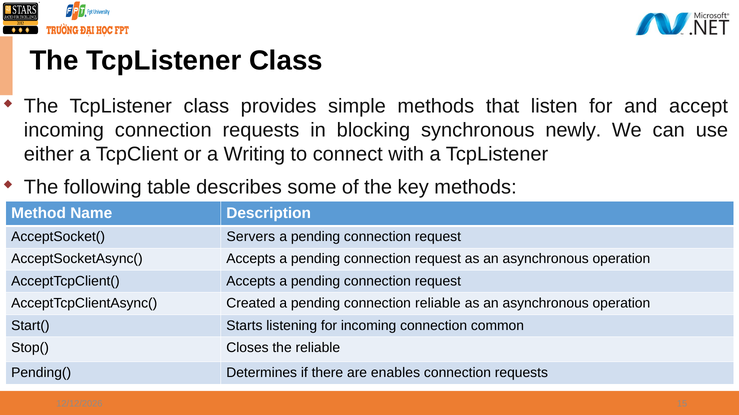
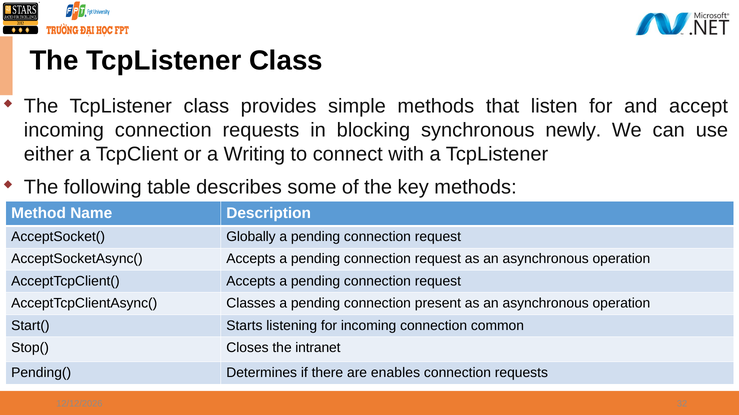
Servers: Servers -> Globally
Created: Created -> Classes
connection reliable: reliable -> present
the reliable: reliable -> intranet
15: 15 -> 32
